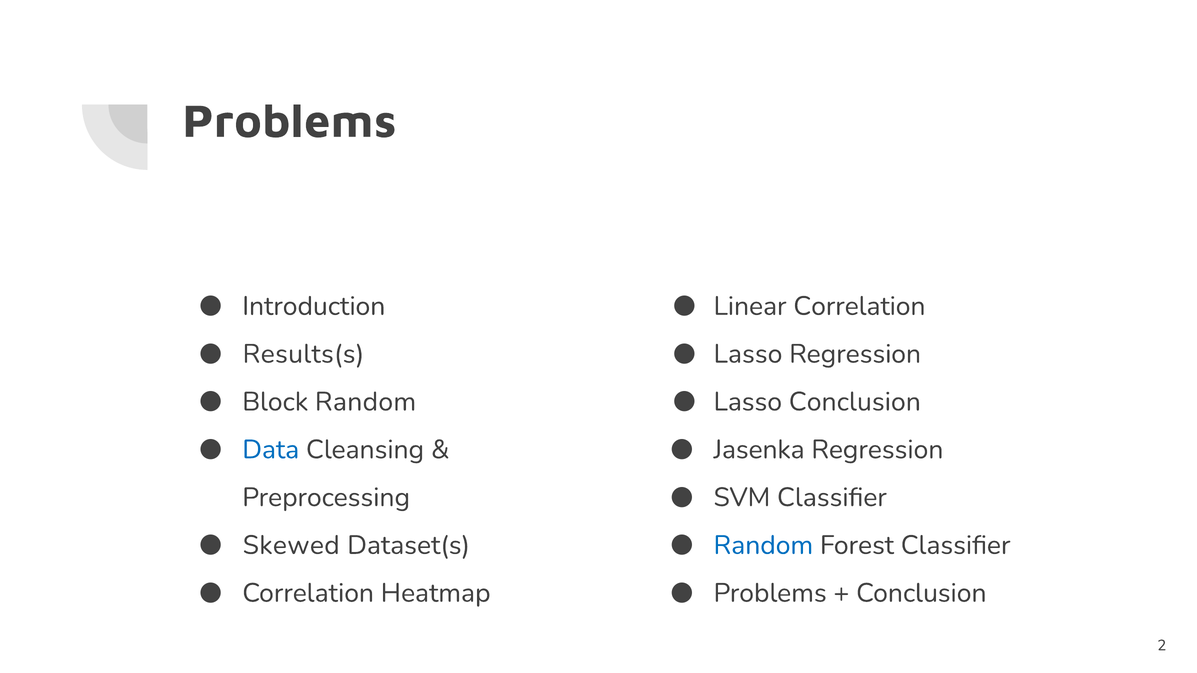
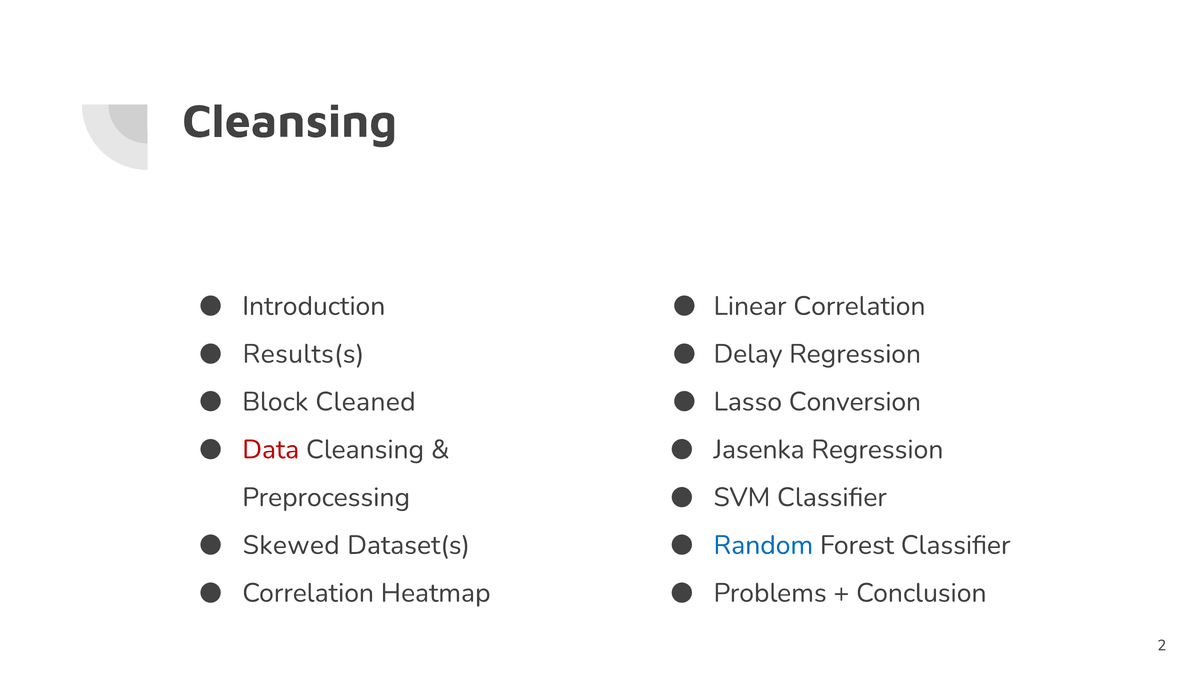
Problems at (289, 122): Problems -> Cleansing
Lasso at (748, 354): Lasso -> Delay
Block Random: Random -> Cleaned
Lasso Conclusion: Conclusion -> Conversion
Data colour: blue -> red
